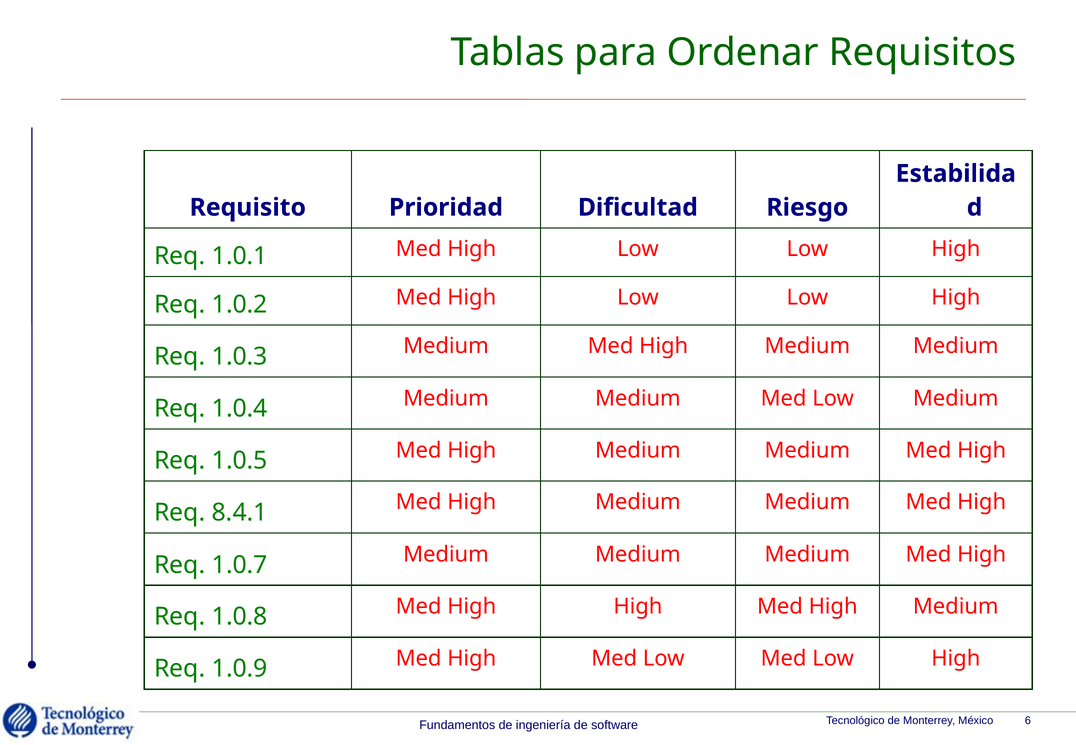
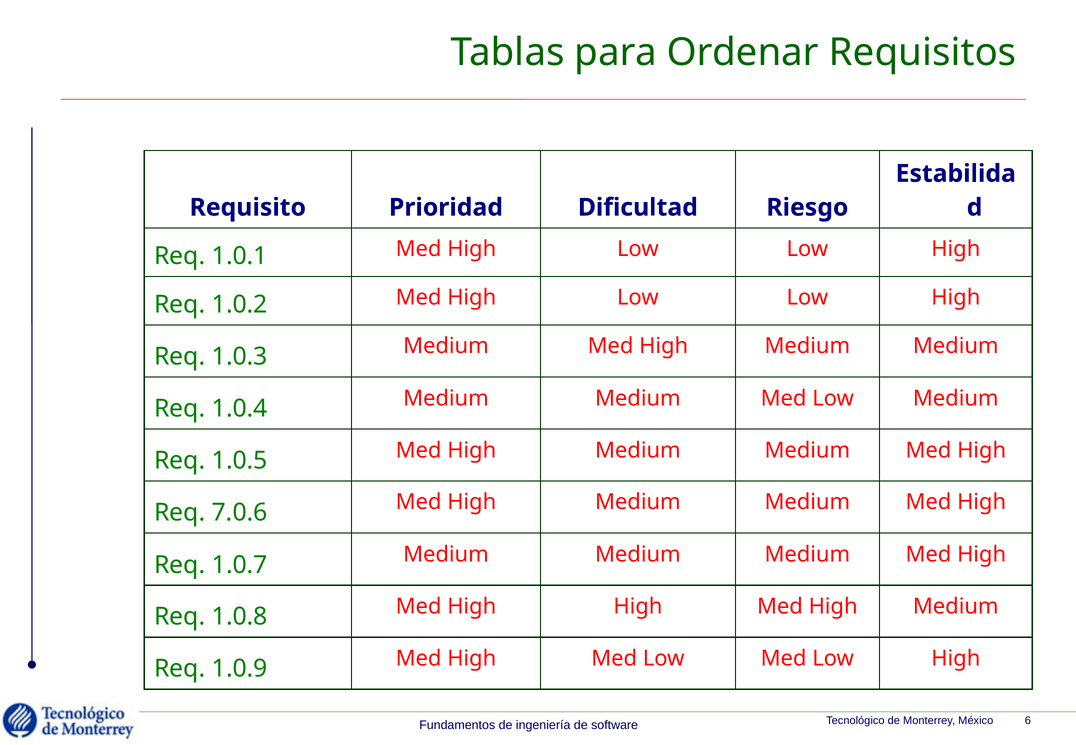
8.4.1: 8.4.1 -> 7.0.6
